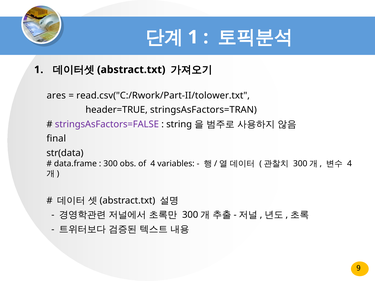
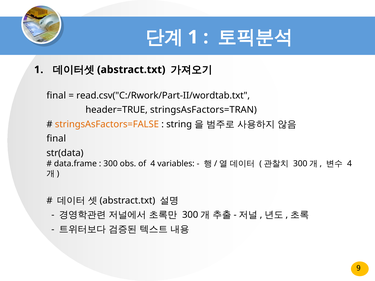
ares at (56, 96): ares -> final
read.csv("C:/Rwork/Part-II/tolower.txt: read.csv("C:/Rwork/Part-II/tolower.txt -> read.csv("C:/Rwork/Part-II/wordtab.txt
stringsAsFactors=FALSE colour: purple -> orange
